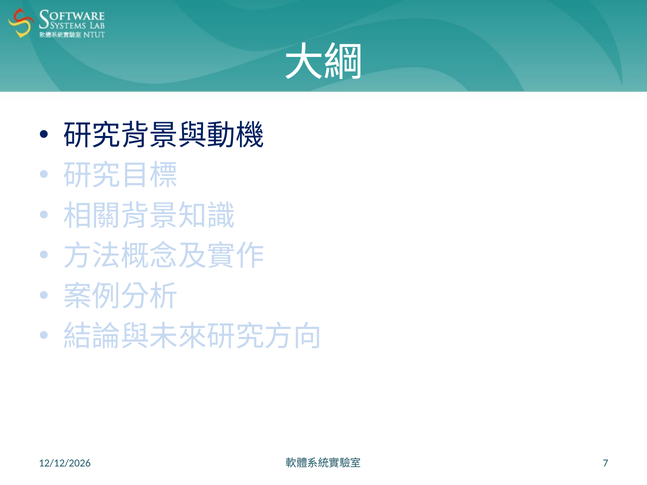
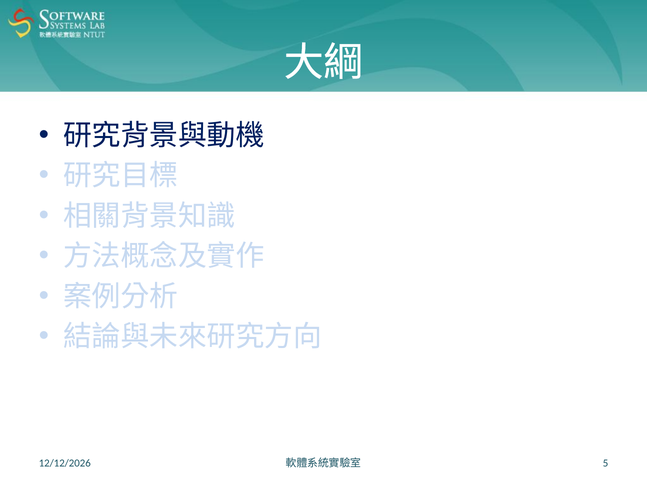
7: 7 -> 5
